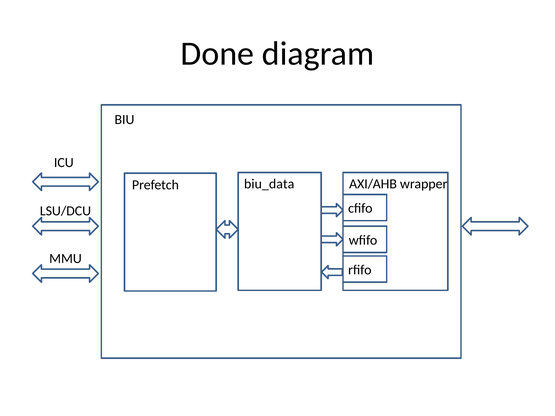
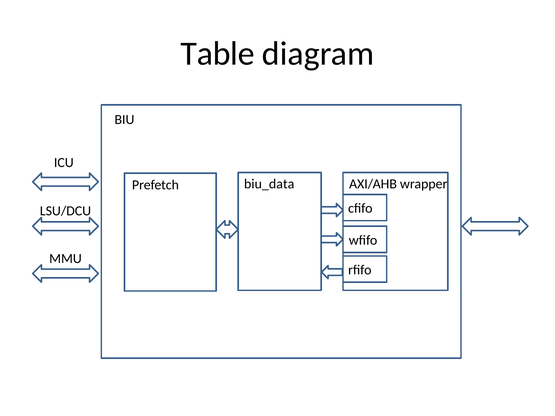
Done: Done -> Table
